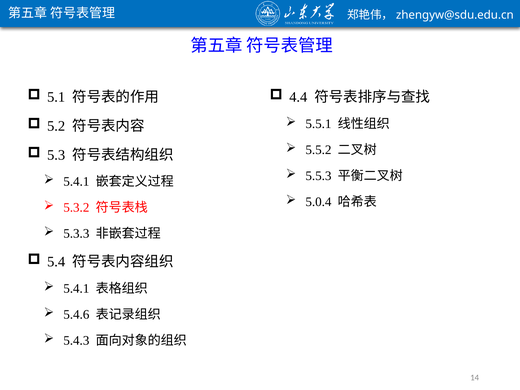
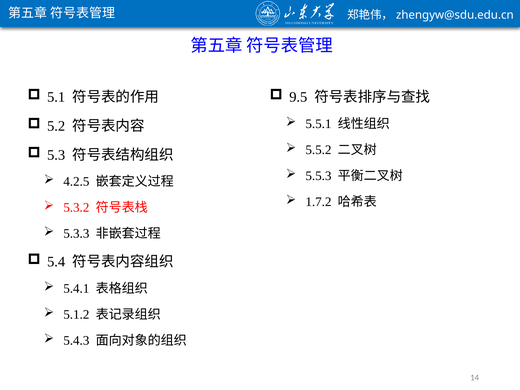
4.4: 4.4 -> 9.5
5.4.1 at (76, 182): 5.4.1 -> 4.2.5
5.0.4: 5.0.4 -> 1.7.2
5.4.6: 5.4.6 -> 5.1.2
